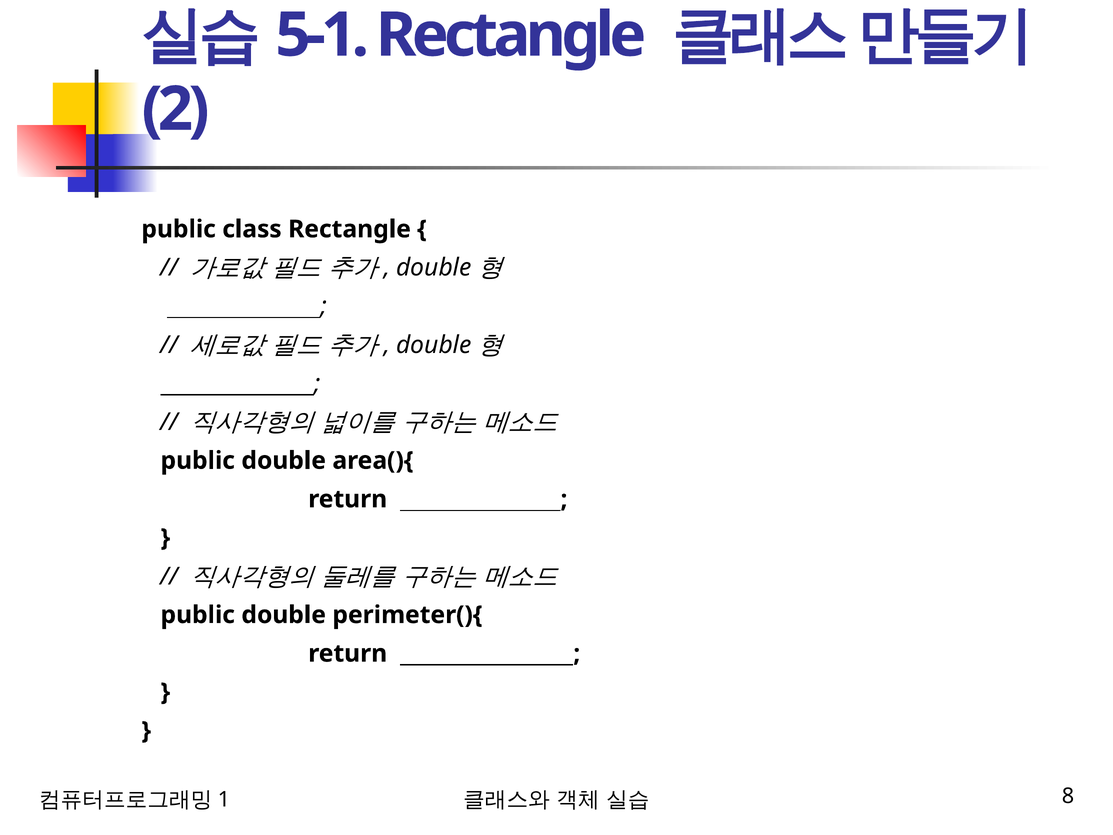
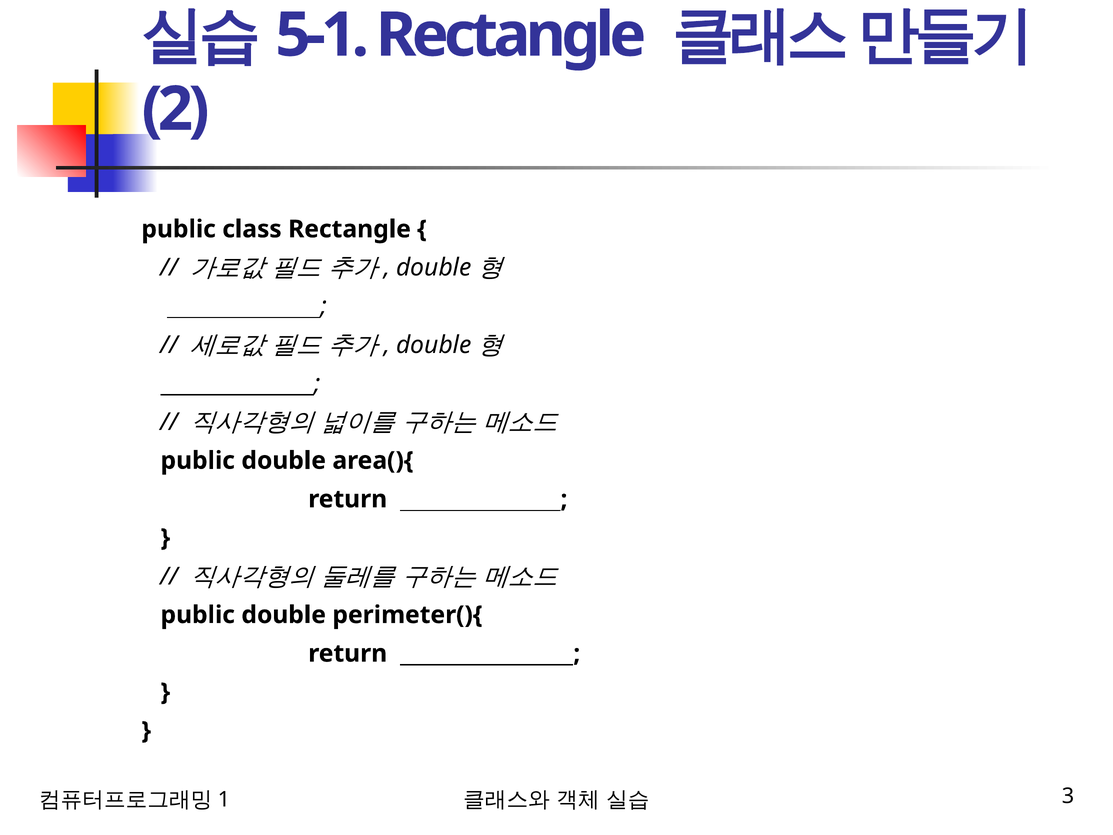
8: 8 -> 3
